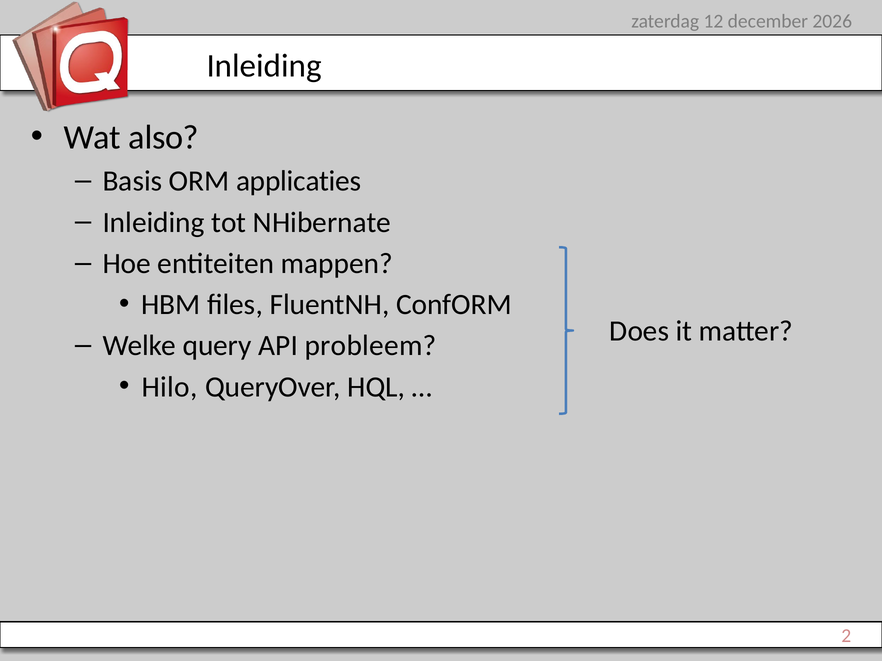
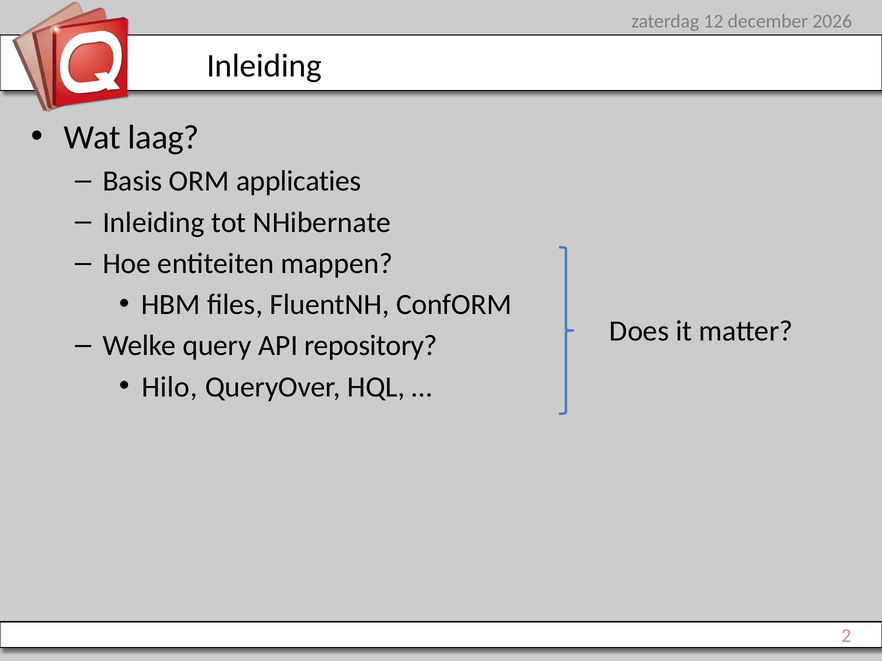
also: also -> laag
probleem: probleem -> repository
